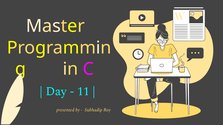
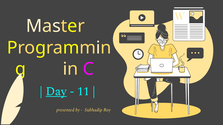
Day underline: none -> present
